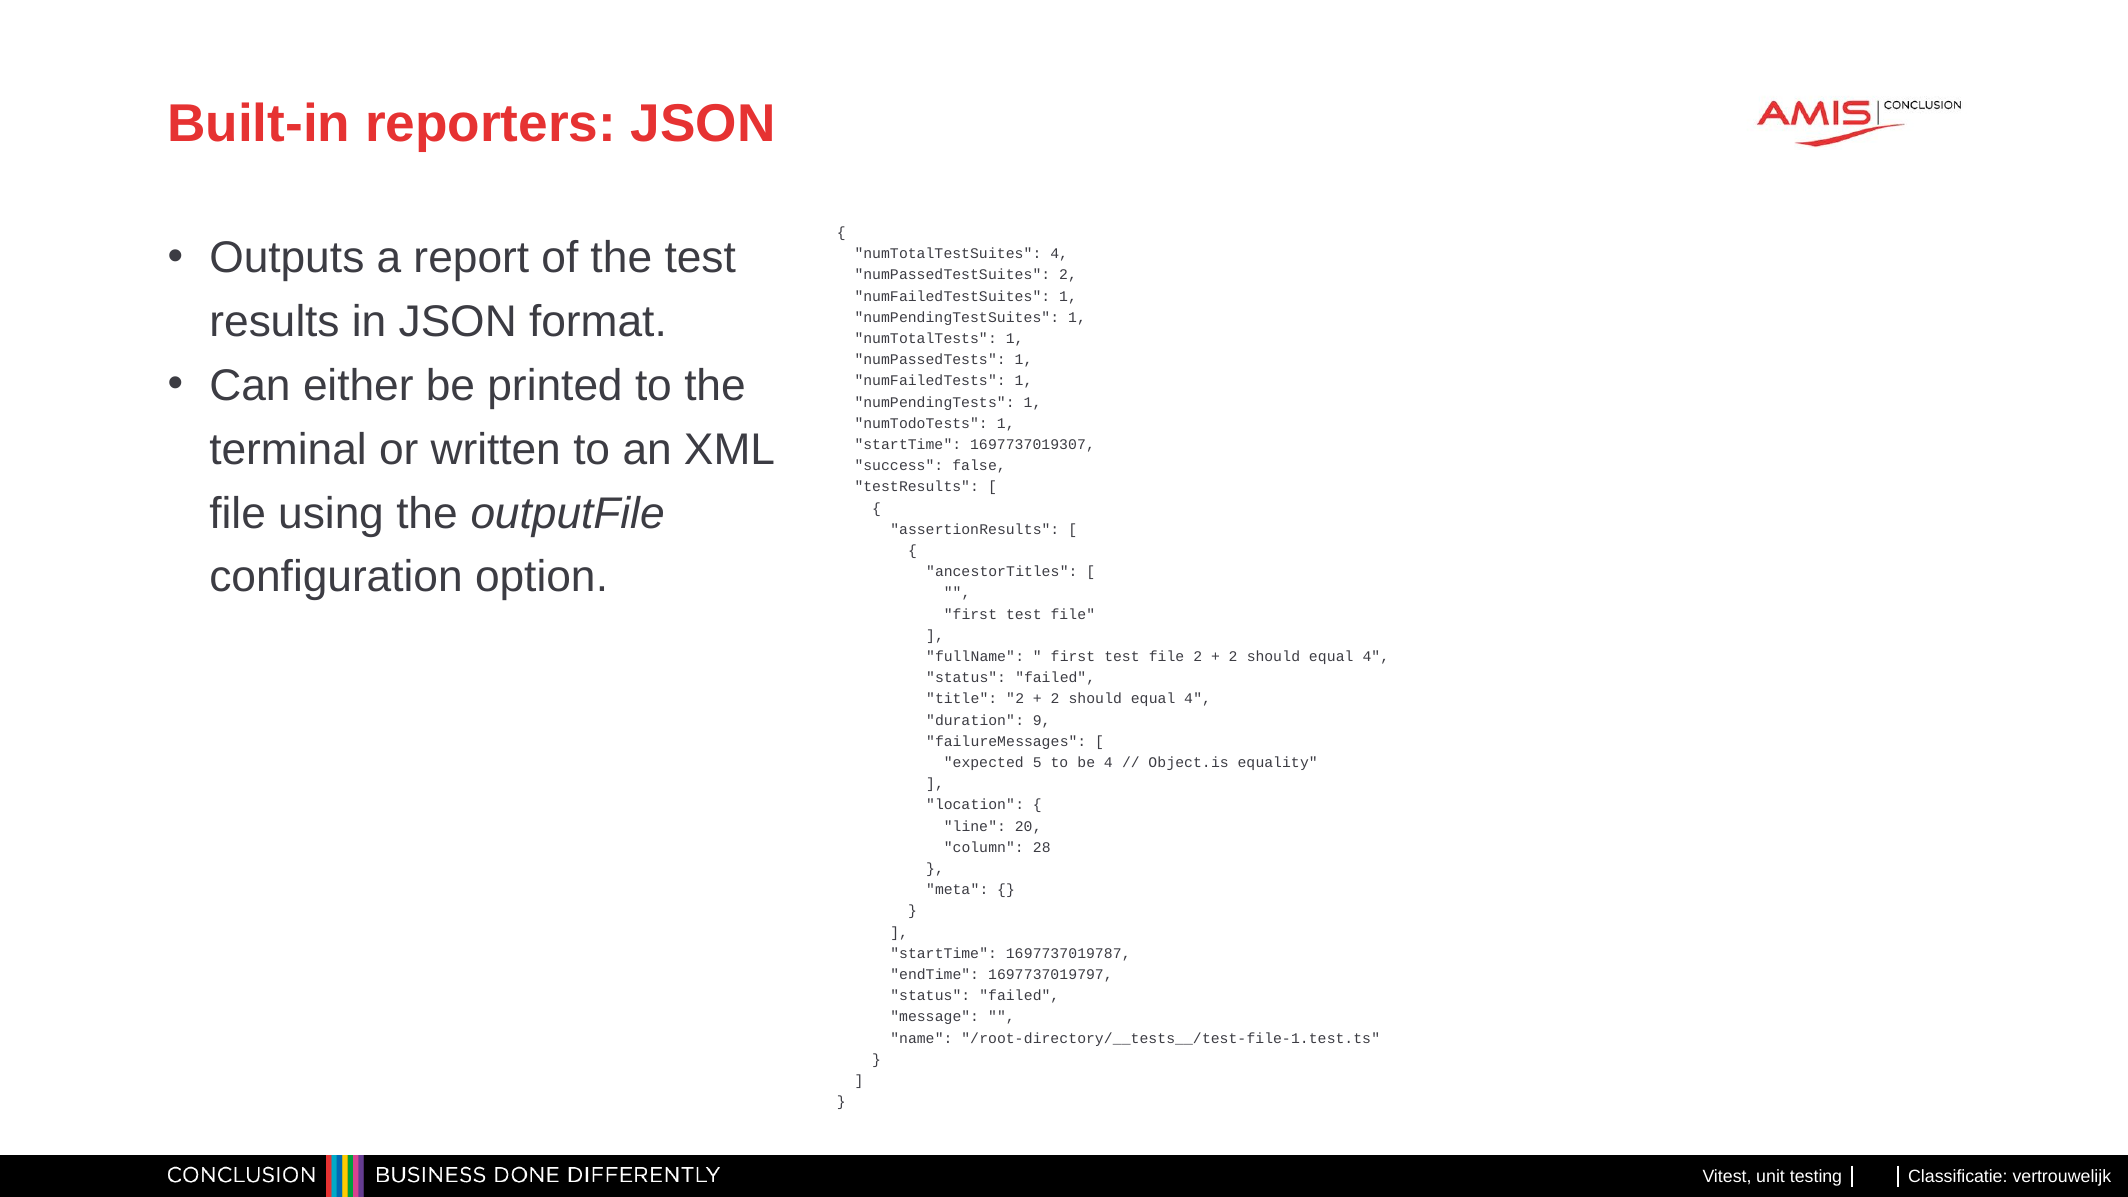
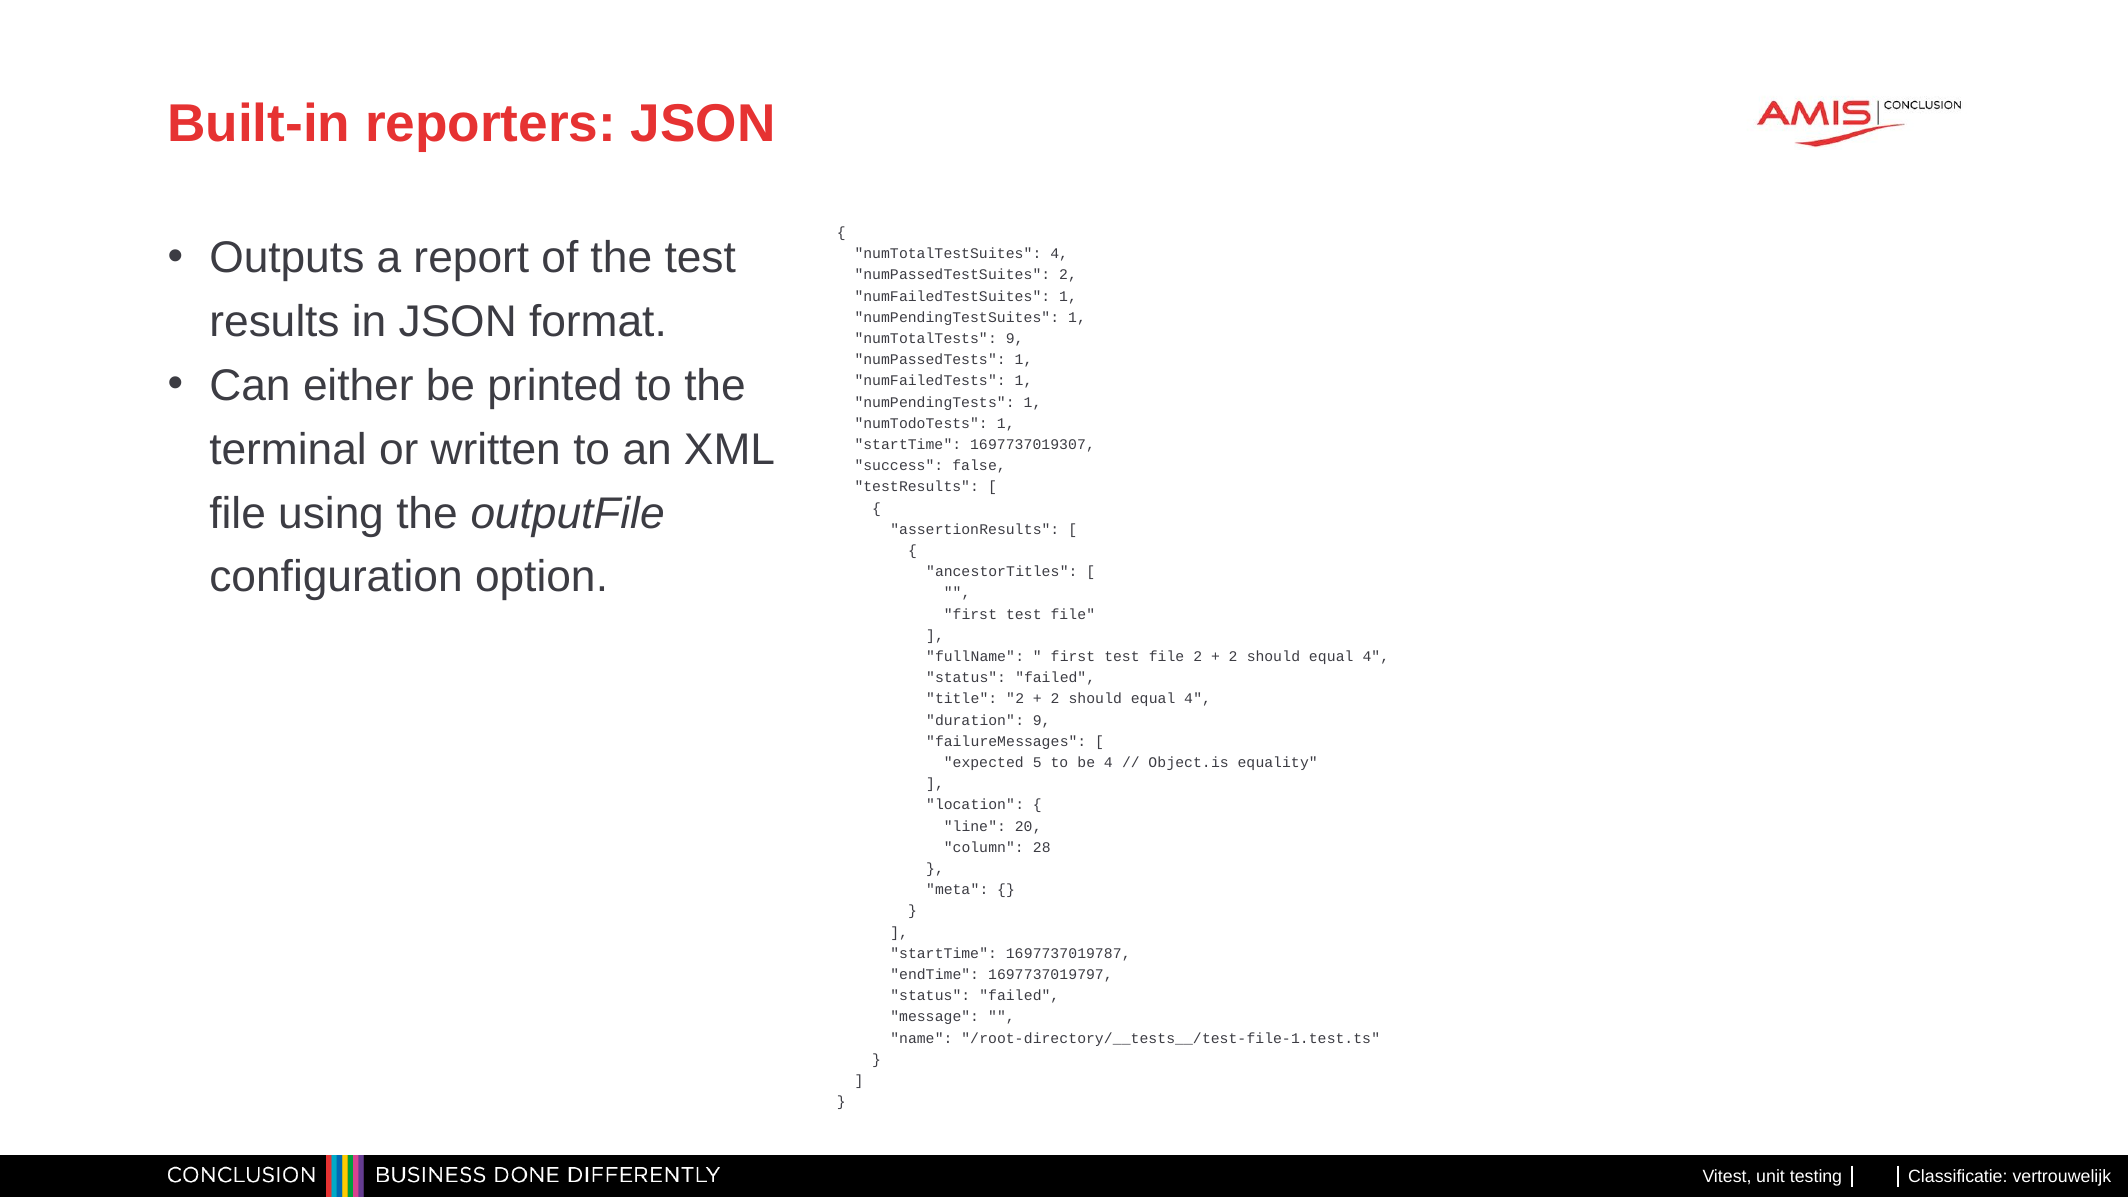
numTotalTests 1: 1 -> 9
